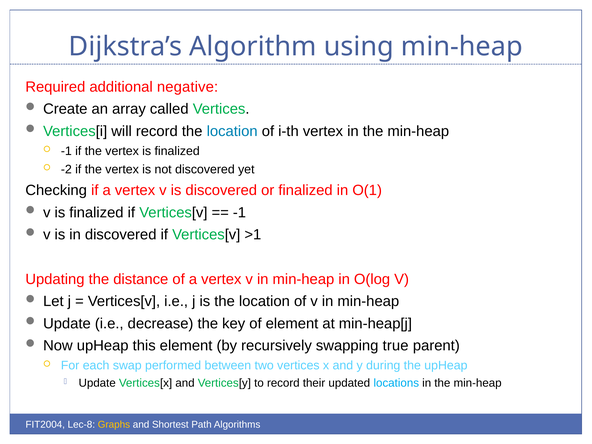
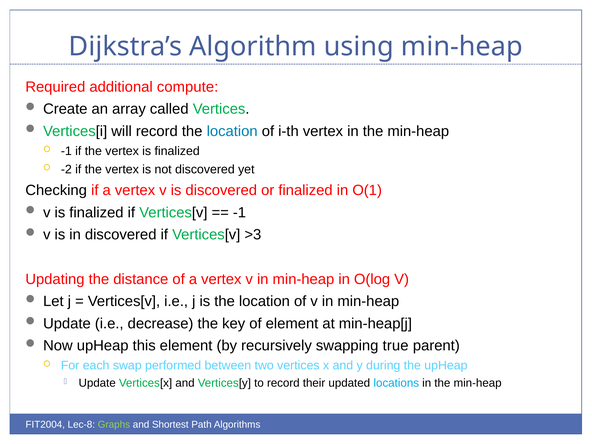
negative: negative -> compute
>1: >1 -> >3
Graphs colour: yellow -> light green
